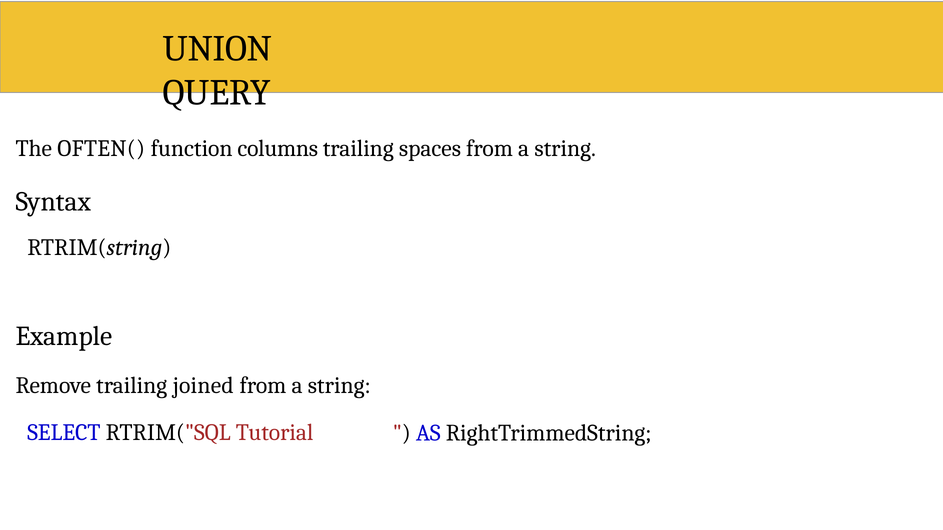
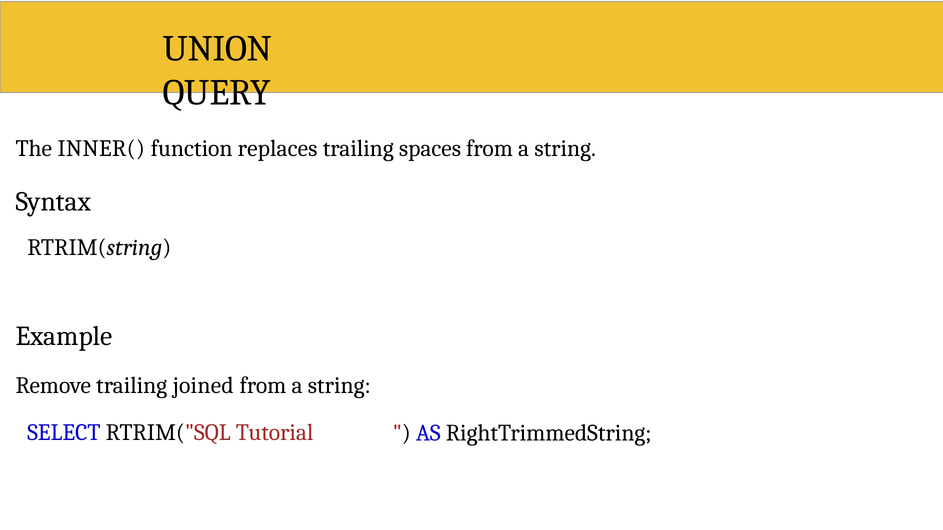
OFTEN(: OFTEN( -> INNER(
columns: columns -> replaces
